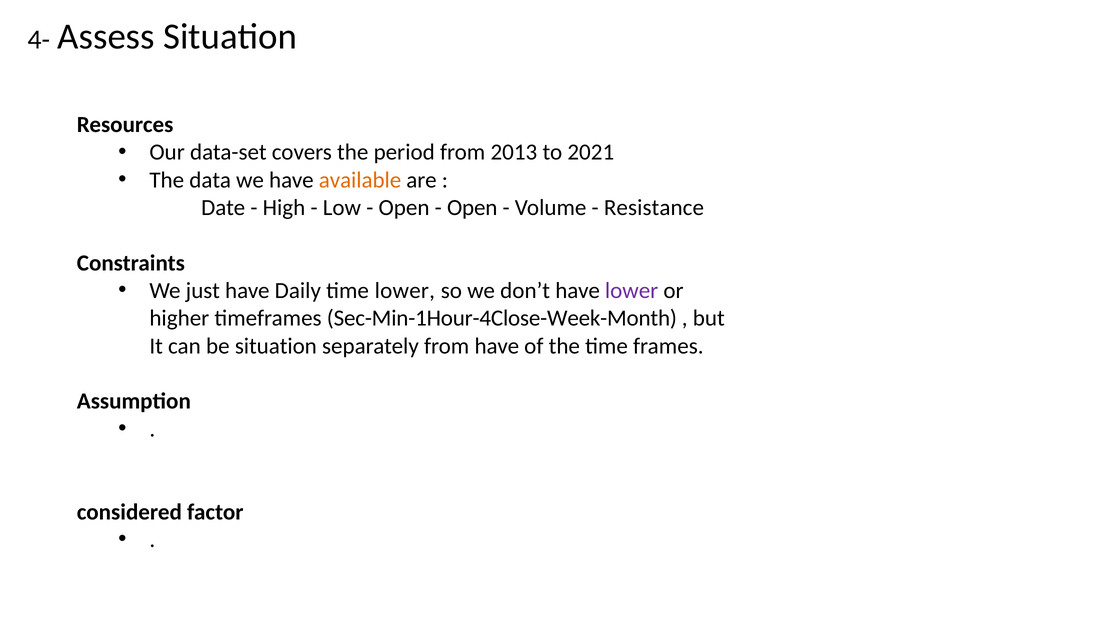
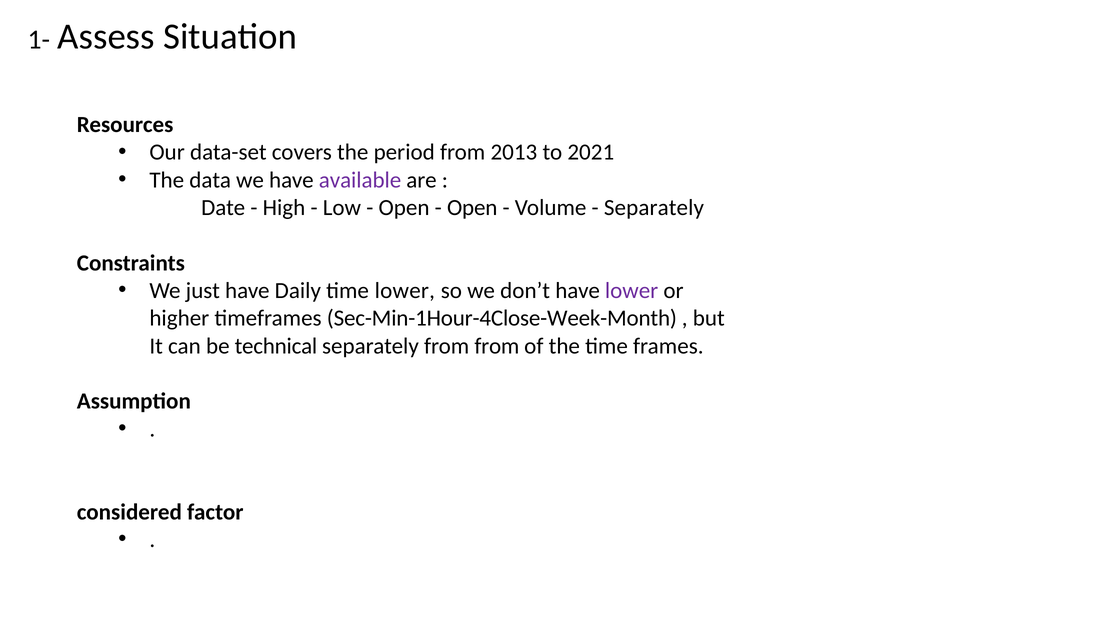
4-: 4- -> 1-
available colour: orange -> purple
Resistance at (654, 208): Resistance -> Separately
be situation: situation -> technical
from have: have -> from
